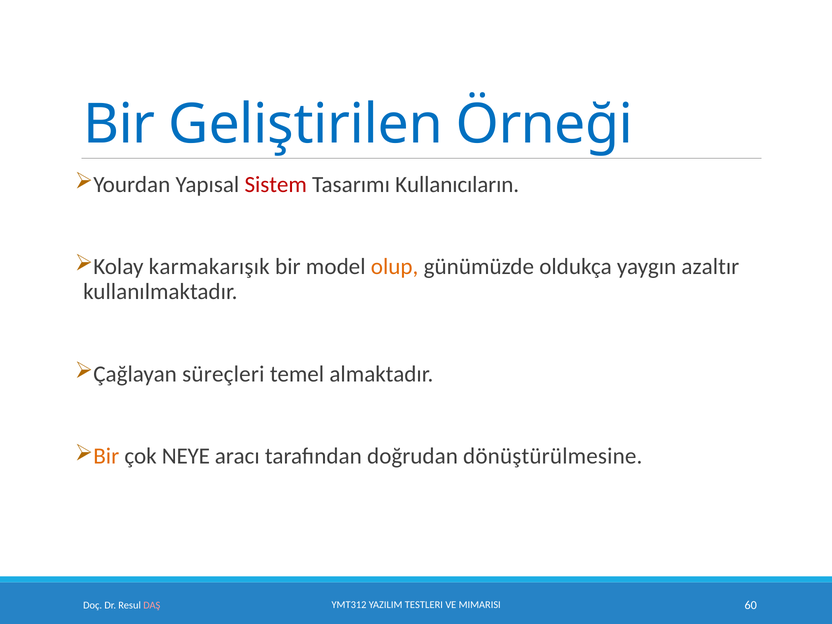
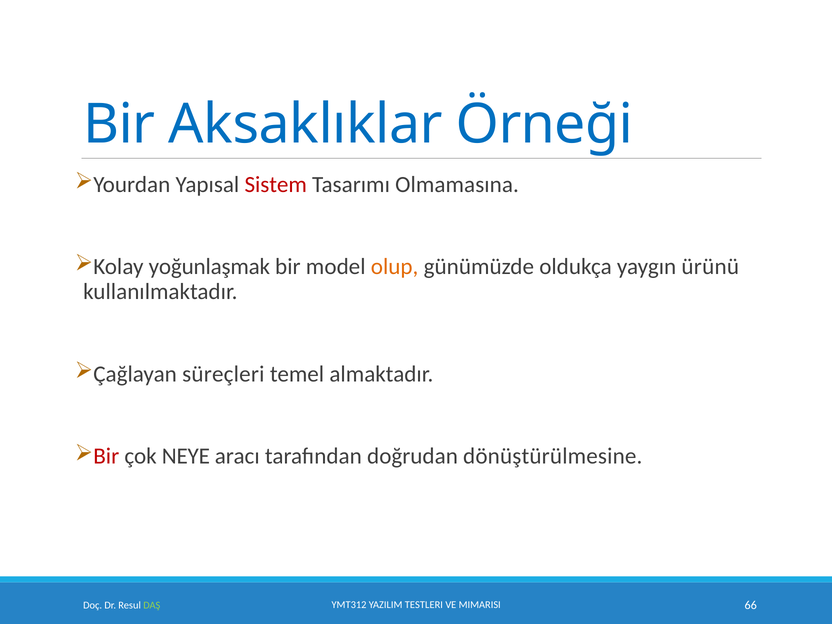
Geliştirilen: Geliştirilen -> Aksaklıklar
Kullanıcıların: Kullanıcıların -> Olmamasına
karmakarışık: karmakarışık -> yoğunlaşmak
azaltır: azaltır -> ürünü
Bir at (106, 456) colour: orange -> red
DAŞ colour: pink -> light green
60: 60 -> 66
